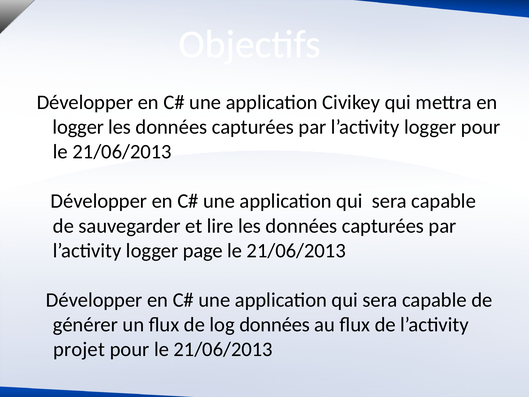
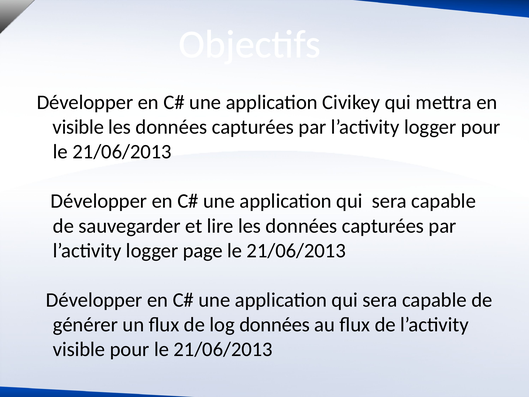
logger at (78, 127): logger -> visible
projet at (79, 349): projet -> visible
